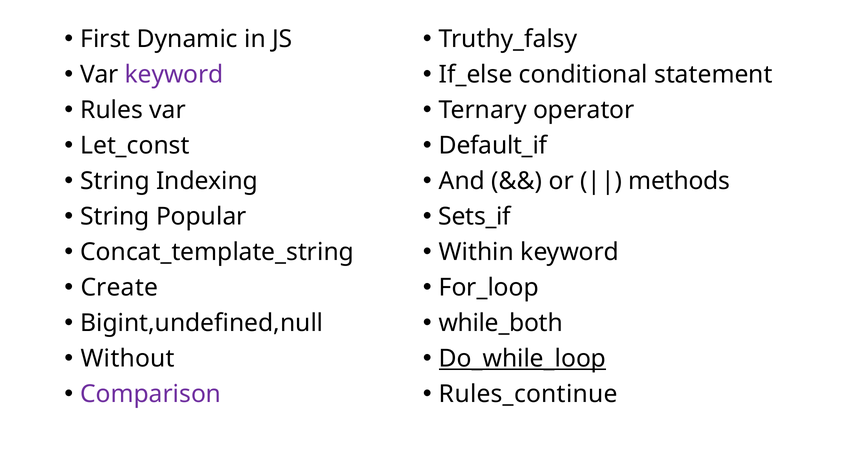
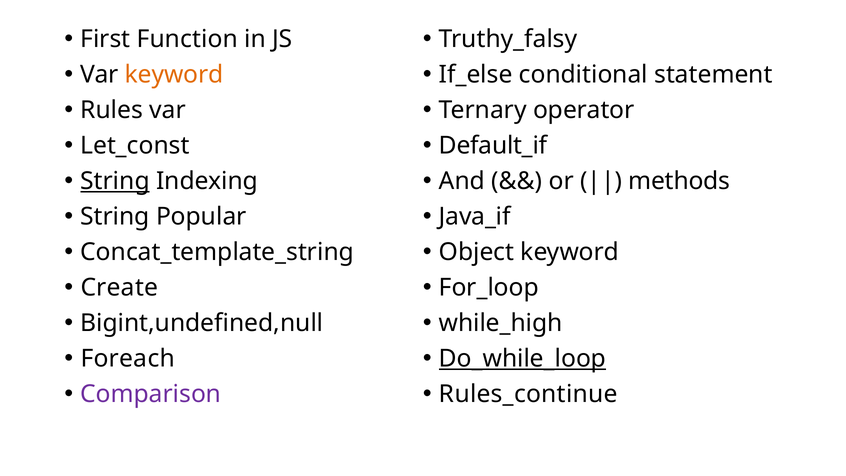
Dynamic: Dynamic -> Function
keyword at (174, 75) colour: purple -> orange
String at (115, 181) underline: none -> present
Sets_if: Sets_if -> Java_if
Within: Within -> Object
while_both: while_both -> while_high
Without: Without -> Foreach
